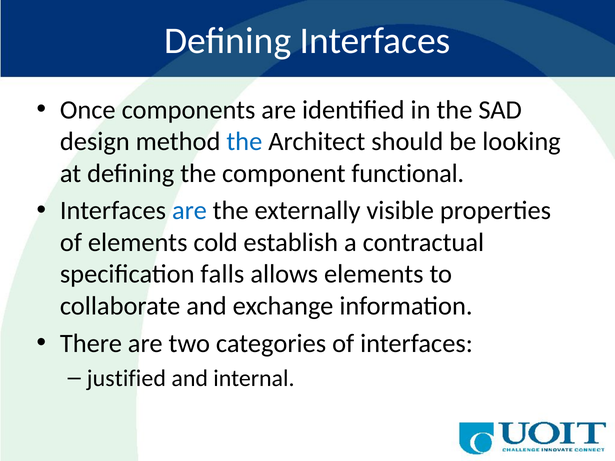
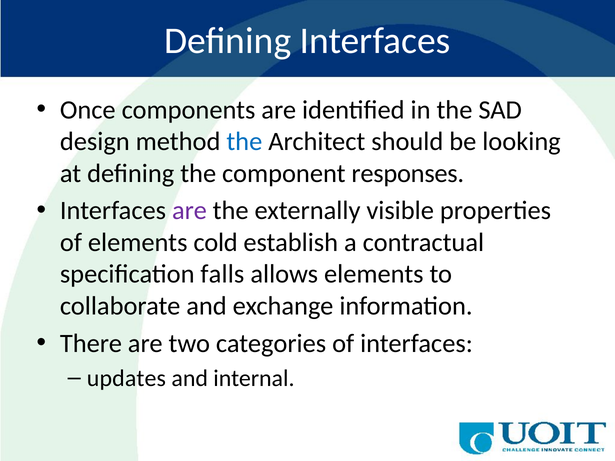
functional: functional -> responses
are at (189, 211) colour: blue -> purple
justified: justified -> updates
